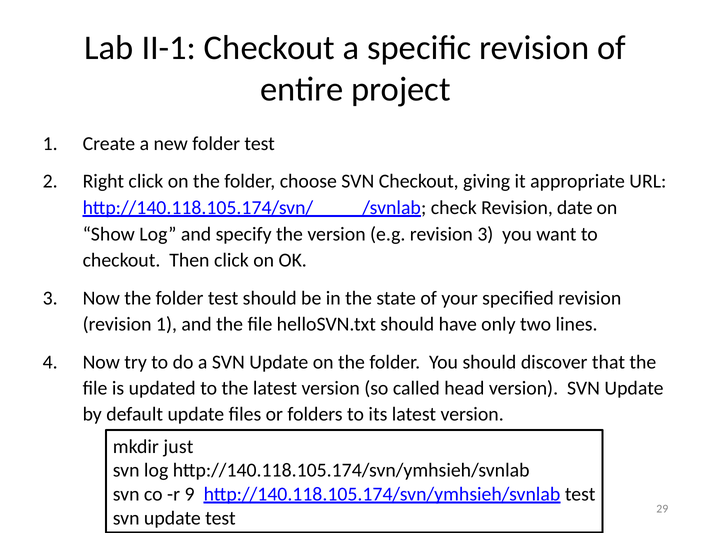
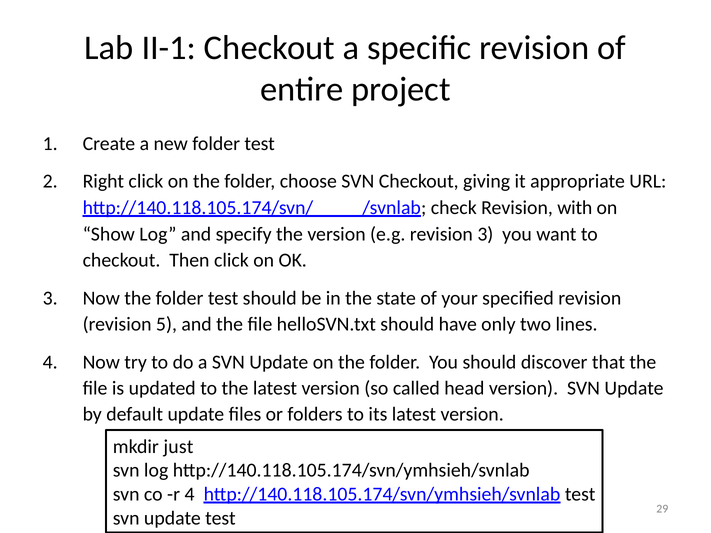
date: date -> with
revision 1: 1 -> 5
r 9: 9 -> 4
